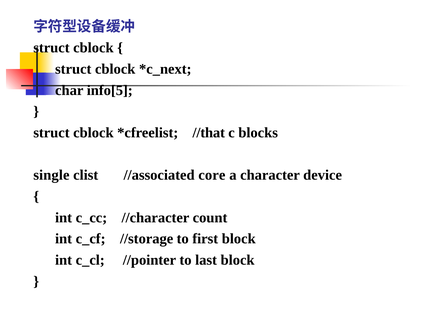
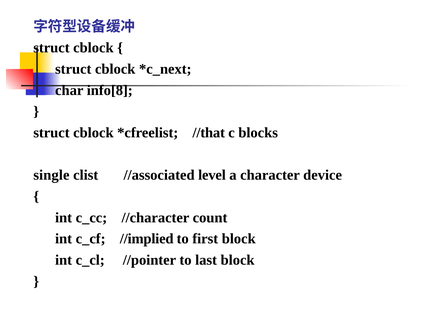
info[5: info[5 -> info[8
core: core -> level
//storage: //storage -> //implied
